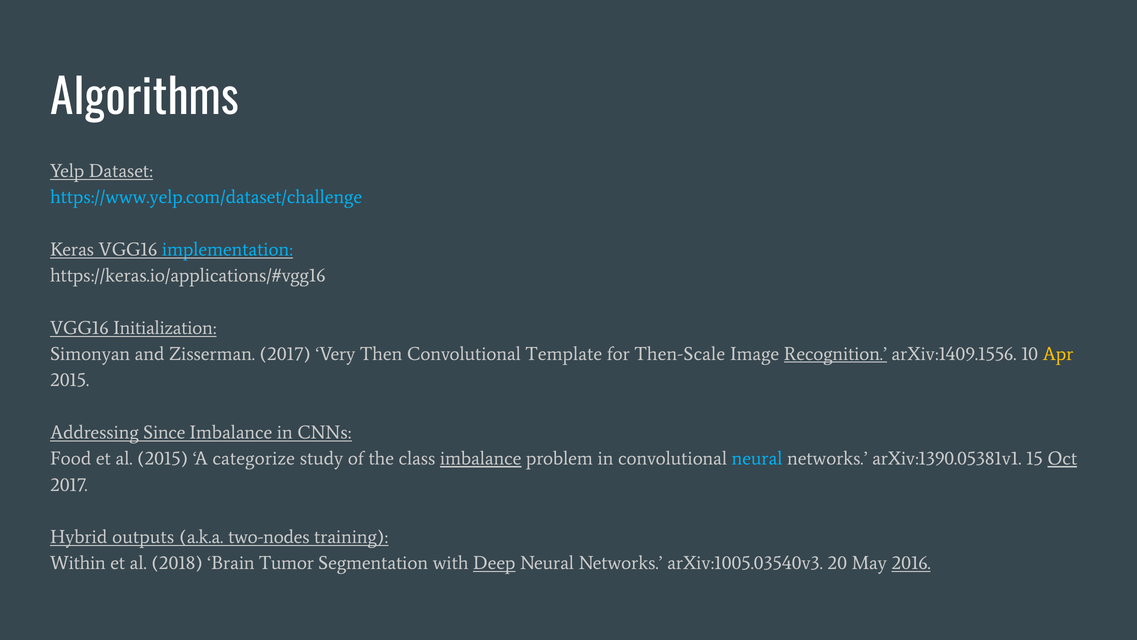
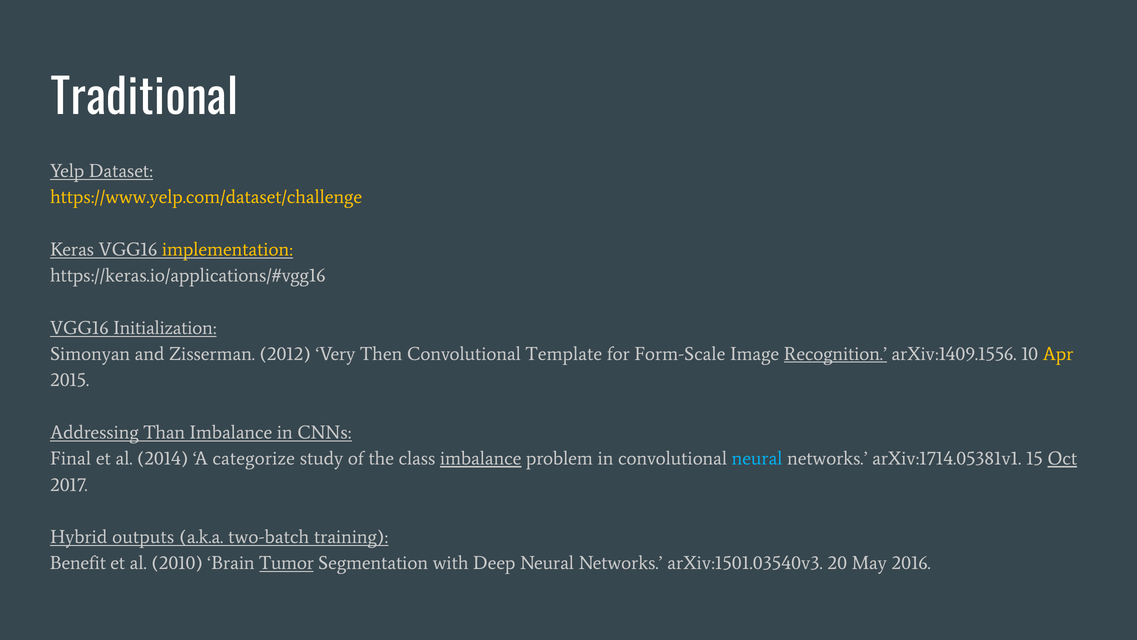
Algorithms: Algorithms -> Traditional
https://www.yelp.com/dataset/challenge colour: light blue -> yellow
implementation colour: light blue -> yellow
Zisserman 2017: 2017 -> 2012
Then-Scale: Then-Scale -> Form-Scale
Since: Since -> Than
Food: Food -> Final
al 2015: 2015 -> 2014
arXiv:1390.05381v1: arXiv:1390.05381v1 -> arXiv:1714.05381v1
two-nodes: two-nodes -> two-batch
Within: Within -> Benefit
2018: 2018 -> 2010
Tumor underline: none -> present
Deep underline: present -> none
arXiv:1005.03540v3: arXiv:1005.03540v3 -> arXiv:1501.03540v3
2016 underline: present -> none
